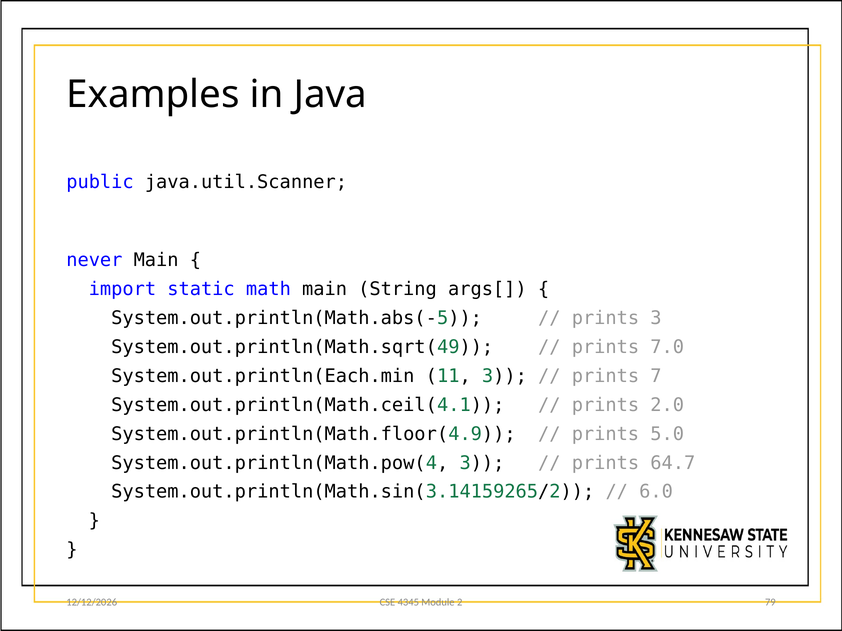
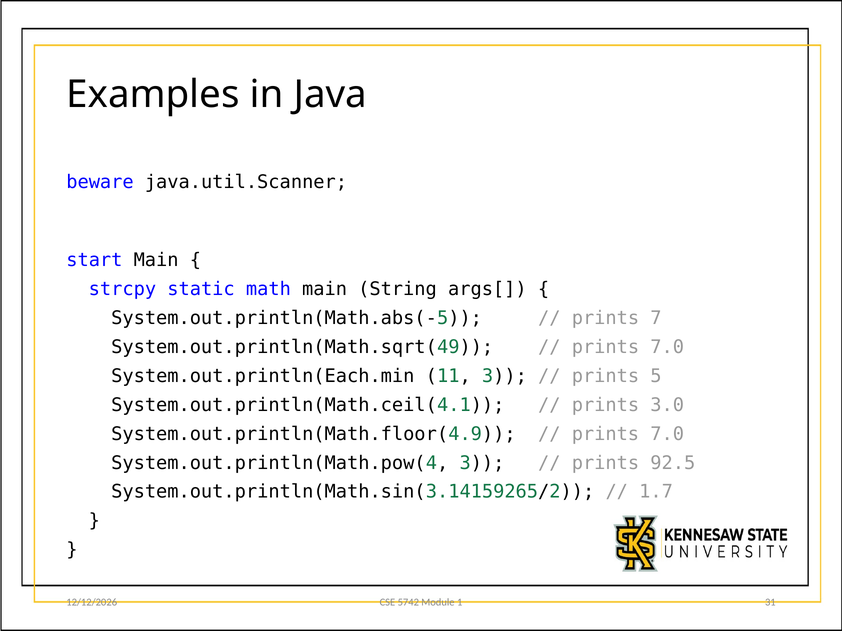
public: public -> beware
never: never -> start
import: import -> strcpy
prints 3: 3 -> 7
7: 7 -> 5
2.0: 2.0 -> 3.0
5.0 at (667, 434): 5.0 -> 7.0
64.7: 64.7 -> 92.5
6.0: 6.0 -> 1.7
79: 79 -> 31
4345: 4345 -> 5742
2: 2 -> 1
